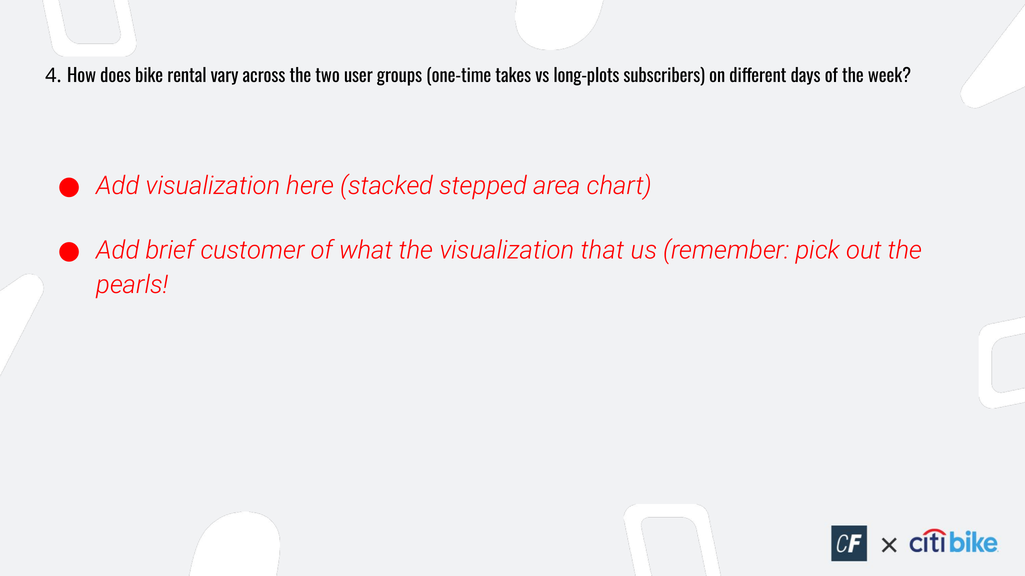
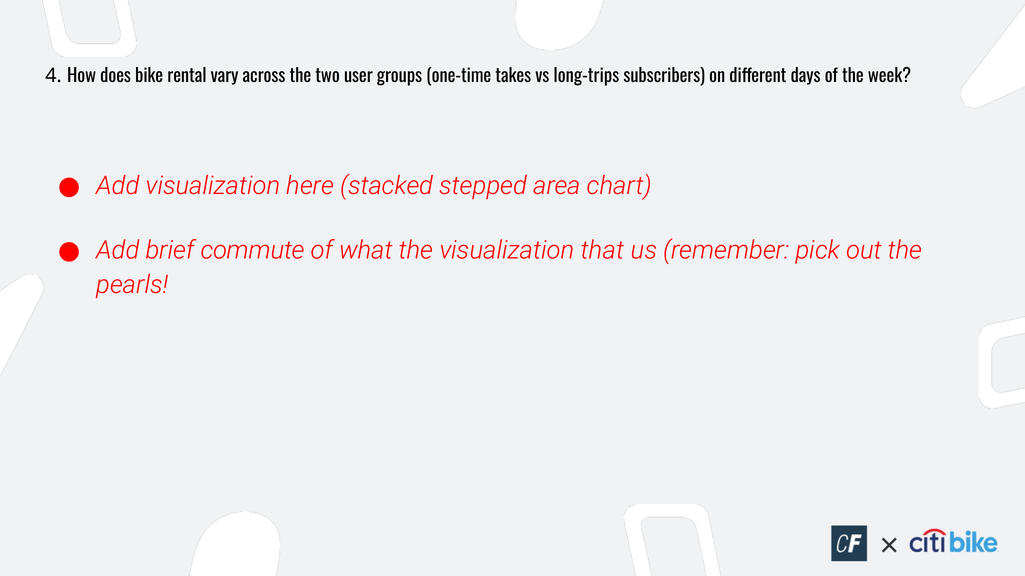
long-plots: long-plots -> long-trips
customer: customer -> commute
